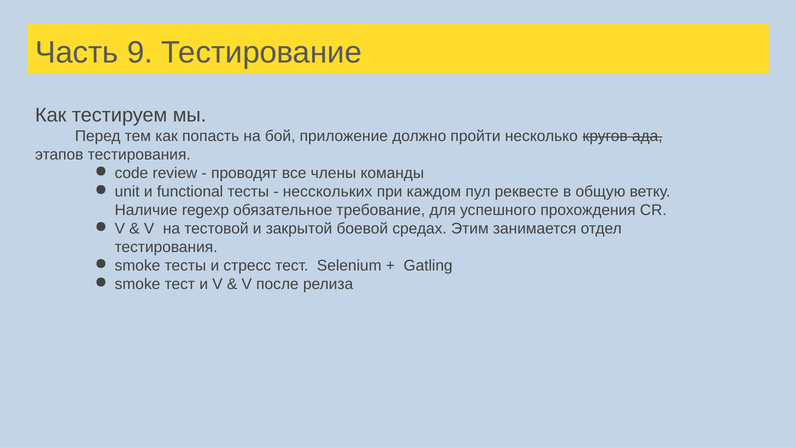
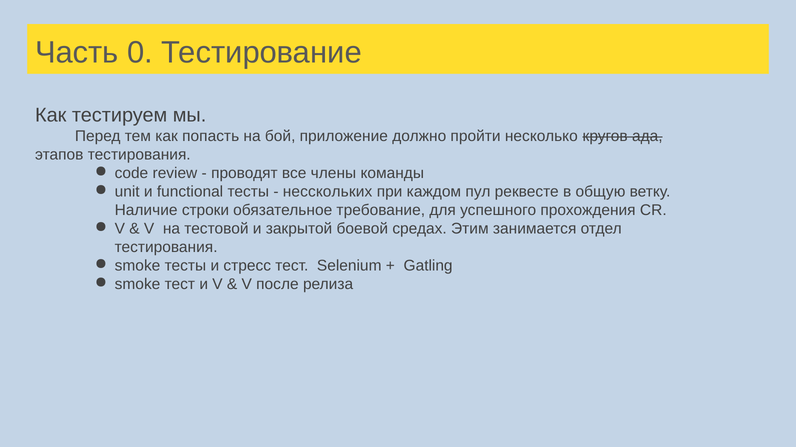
9: 9 -> 0
regexp: regexp -> строки
